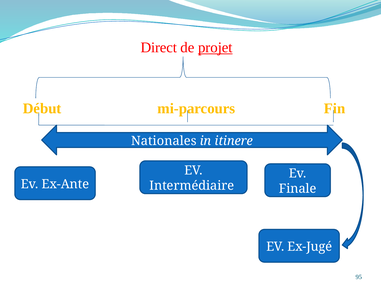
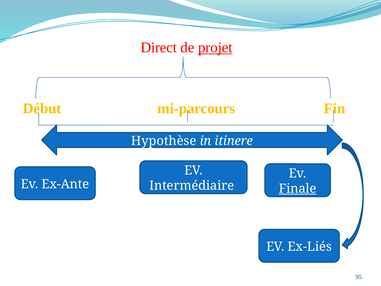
Nationales: Nationales -> Hypothèse
Finale underline: none -> present
Ex-Jugé: Ex-Jugé -> Ex-Liés
